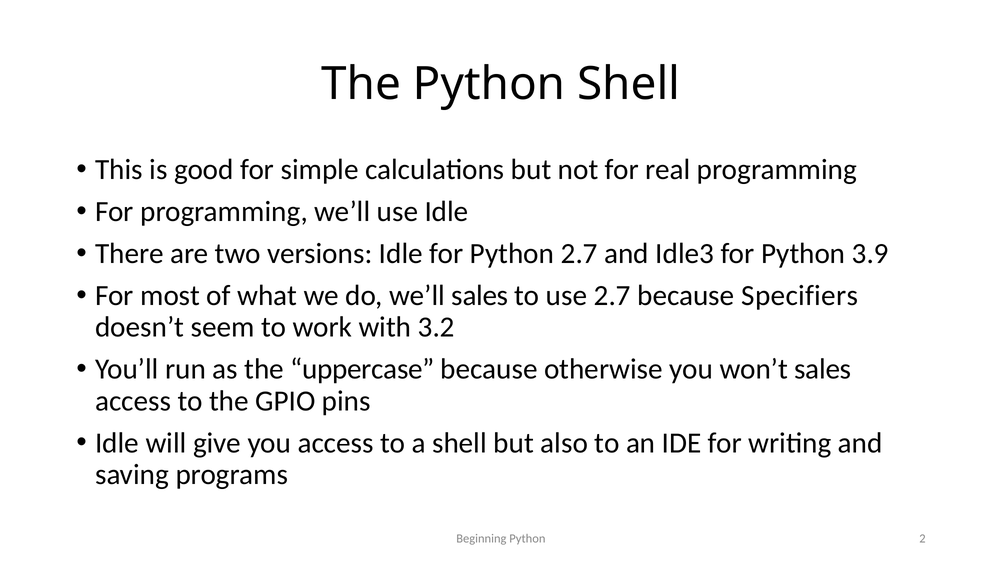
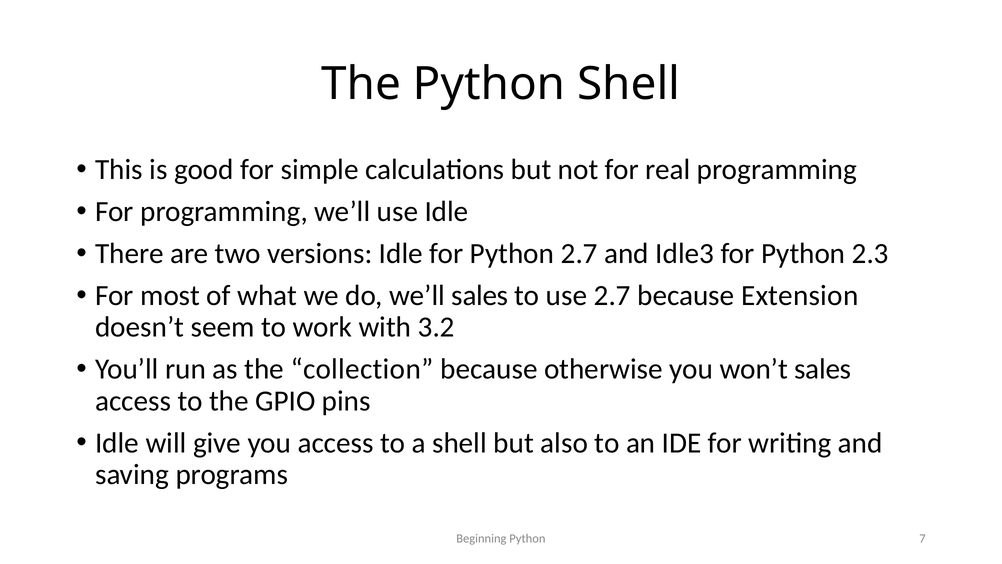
3.9: 3.9 -> 2.3
Specifiers: Specifiers -> Extension
uppercase: uppercase -> collection
2: 2 -> 7
